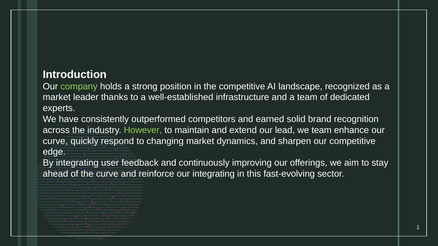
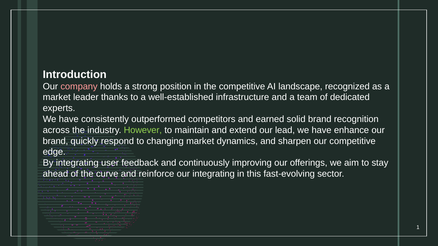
company colour: light green -> pink
lead we team: team -> have
curve at (55, 141): curve -> brand
